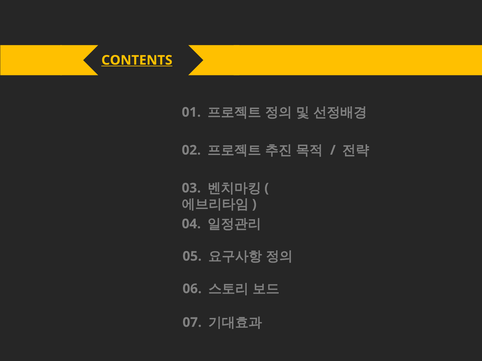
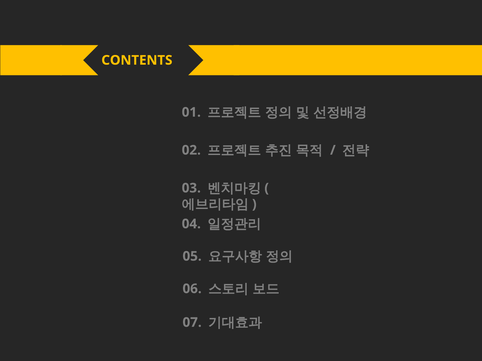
CONTENTS underline: present -> none
